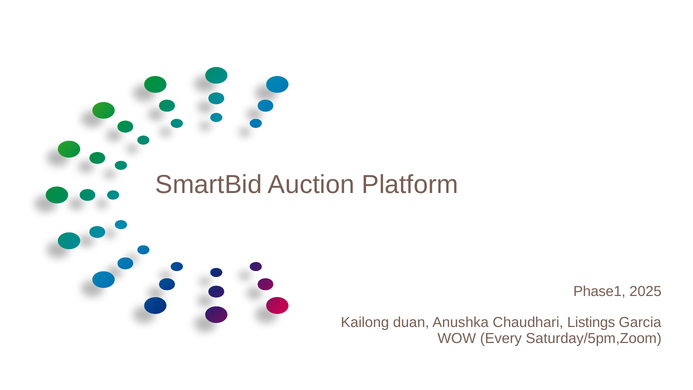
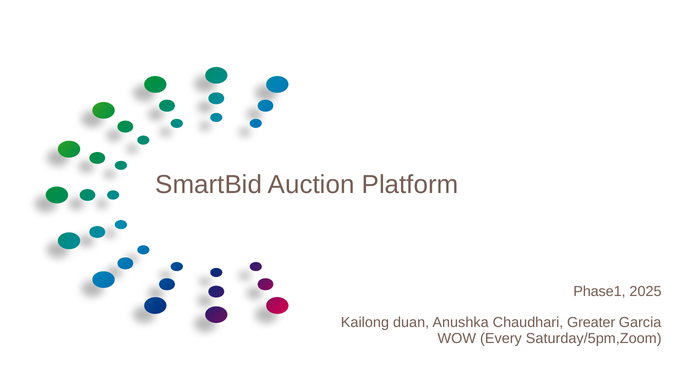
Listings: Listings -> Greater
